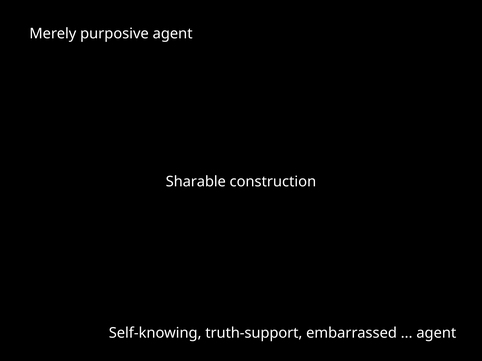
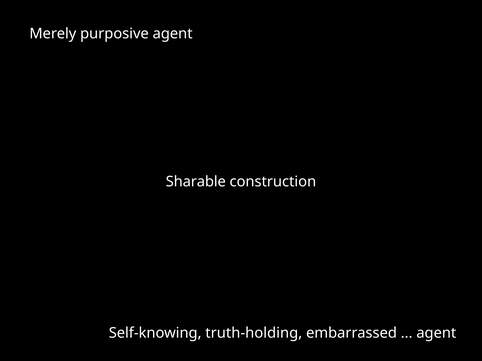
truth-support: truth-support -> truth-holding
